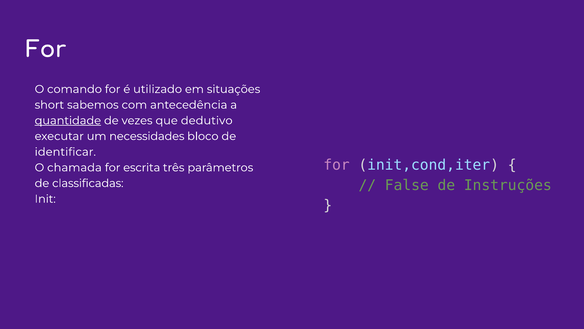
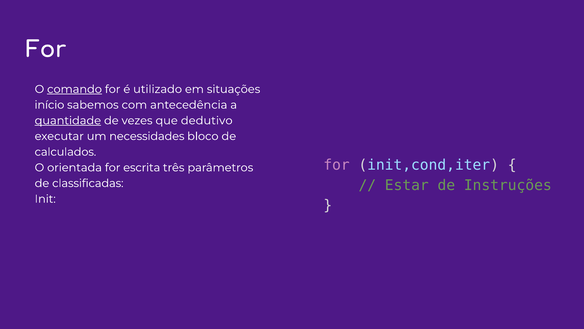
comando underline: none -> present
short: short -> início
identificar: identificar -> calculados
chamada: chamada -> orientada
False: False -> Estar
